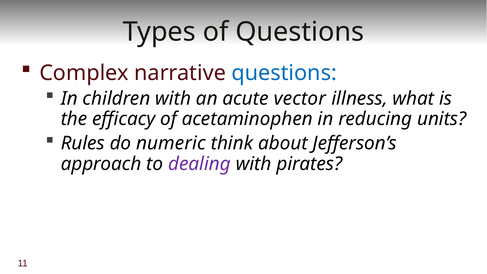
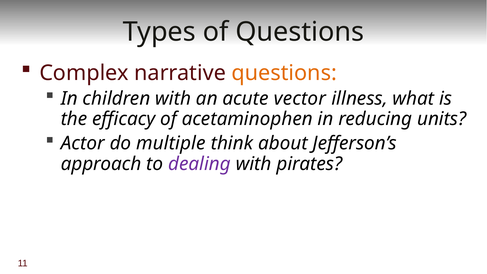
questions at (284, 73) colour: blue -> orange
Rules: Rules -> Actor
numeric: numeric -> multiple
